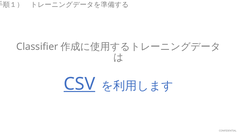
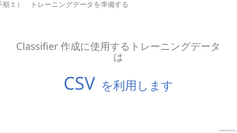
CSV underline: present -> none
